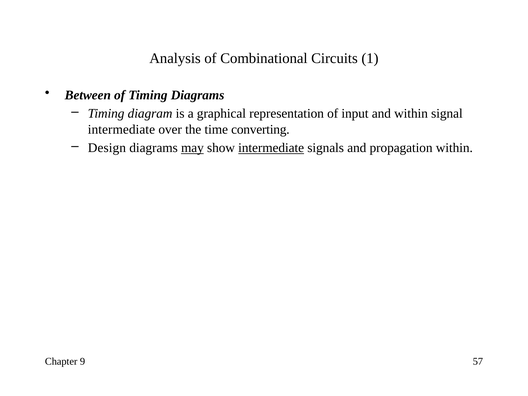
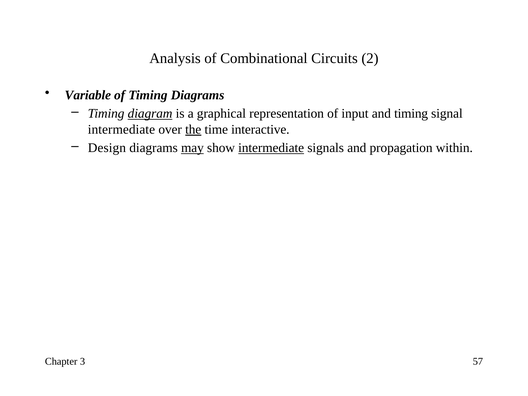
1: 1 -> 2
Between: Between -> Variable
diagram underline: none -> present
and within: within -> timing
the underline: none -> present
converting: converting -> interactive
9: 9 -> 3
